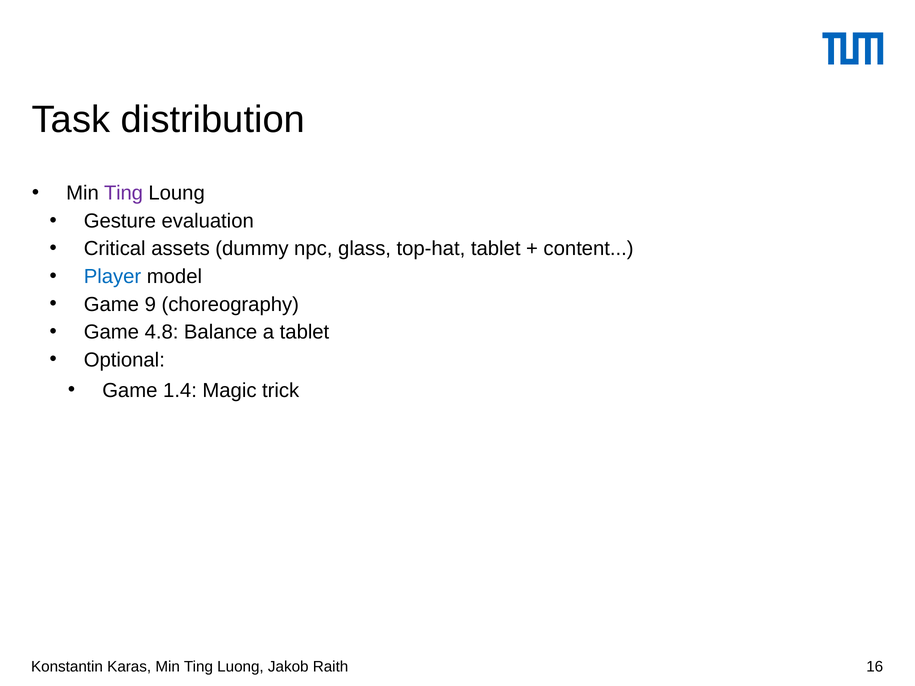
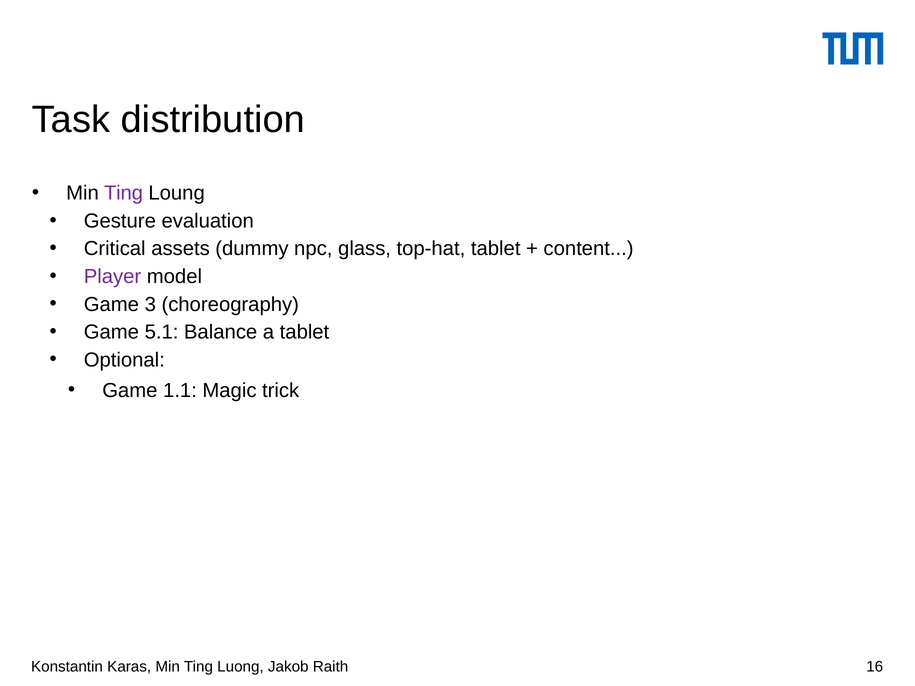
Player colour: blue -> purple
9: 9 -> 3
4.8: 4.8 -> 5.1
1.4: 1.4 -> 1.1
